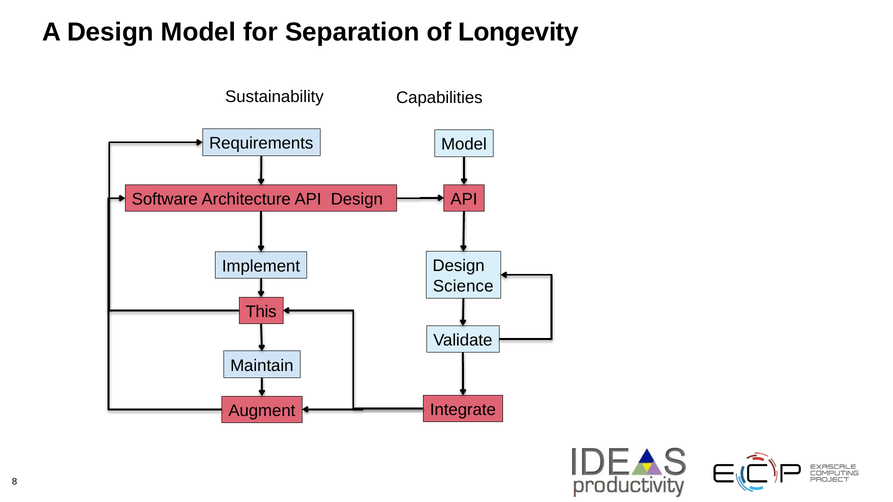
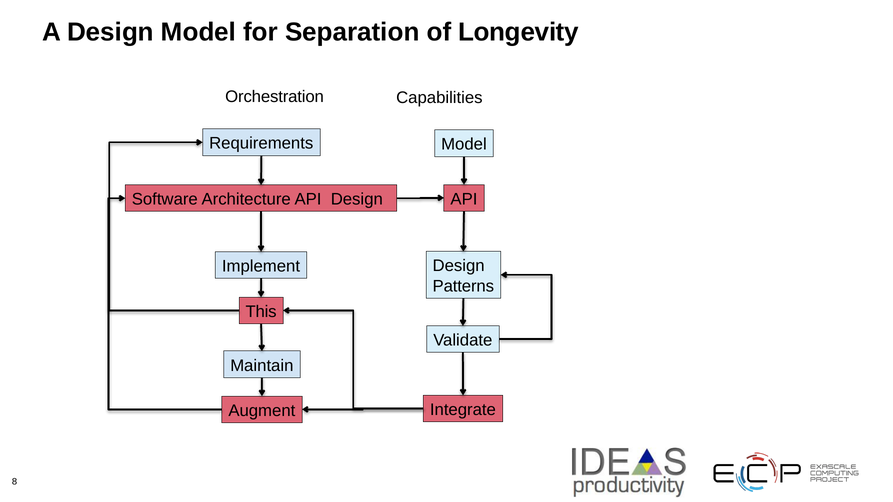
Sustainability: Sustainability -> Orchestration
Science: Science -> Patterns
